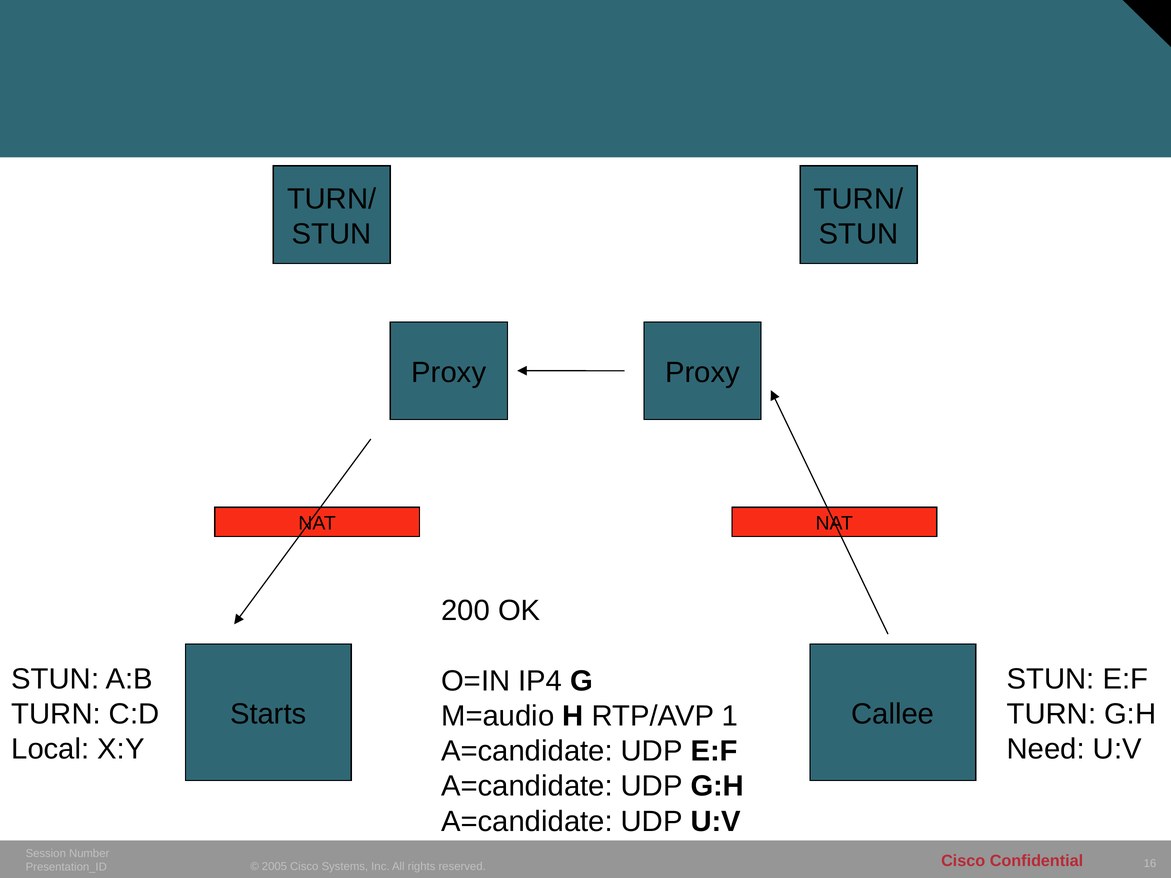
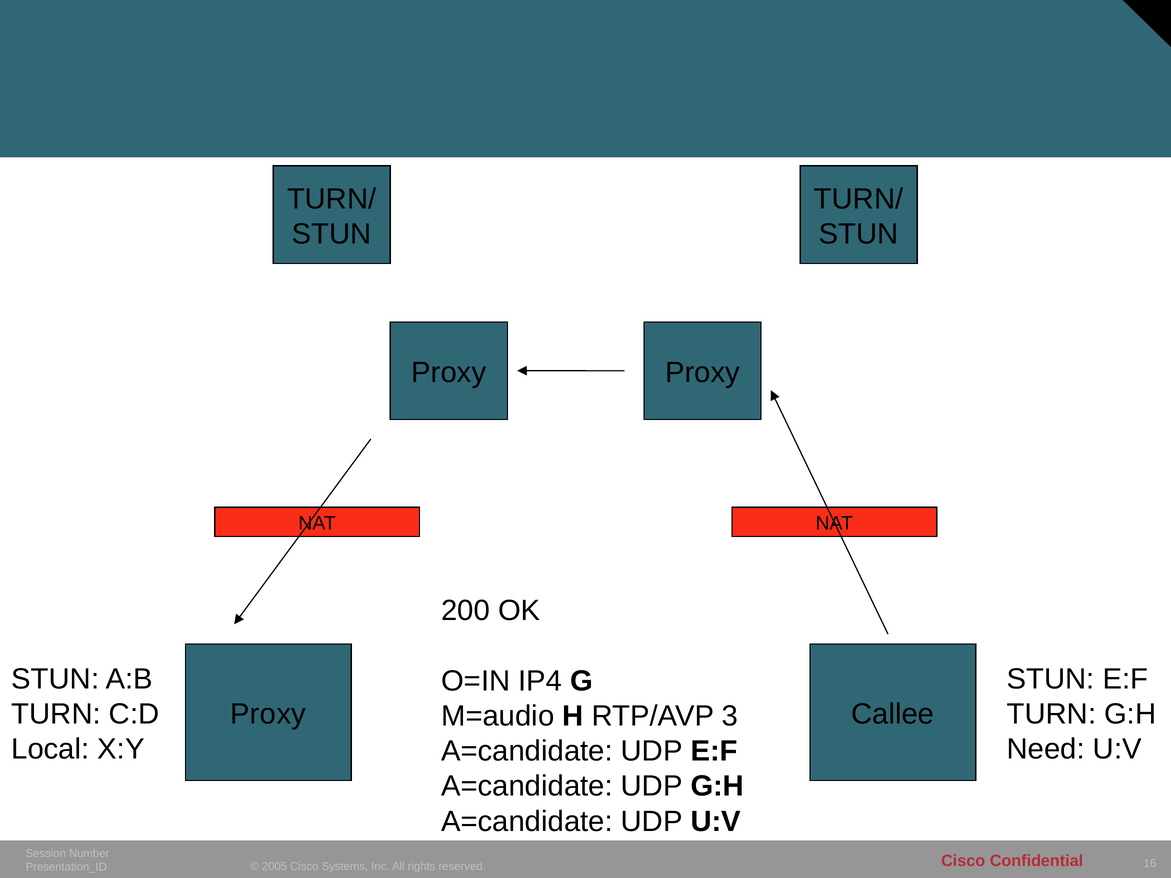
Starts at (268, 714): Starts -> Proxy
1: 1 -> 3
